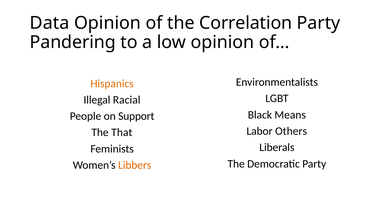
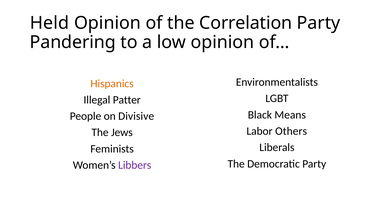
Data: Data -> Held
Racial: Racial -> Patter
Support: Support -> Divisive
That: That -> Jews
Libbers colour: orange -> purple
